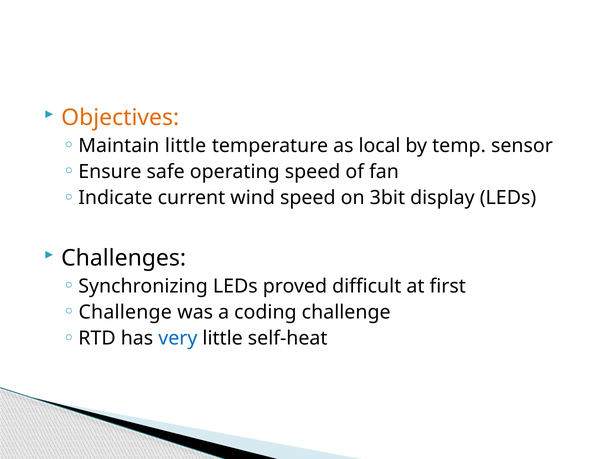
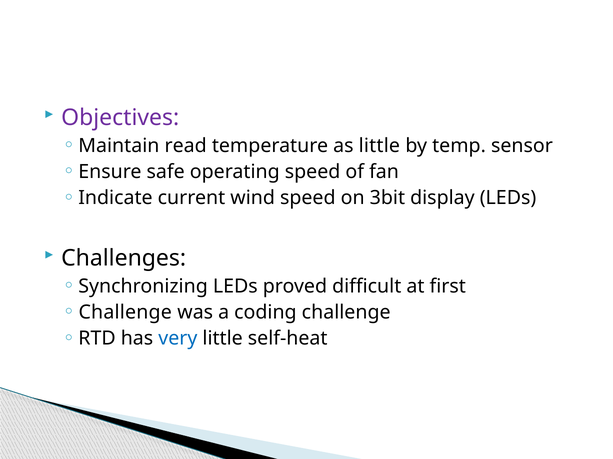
Objectives colour: orange -> purple
Maintain little: little -> read
as local: local -> little
